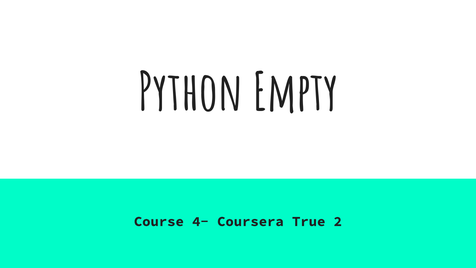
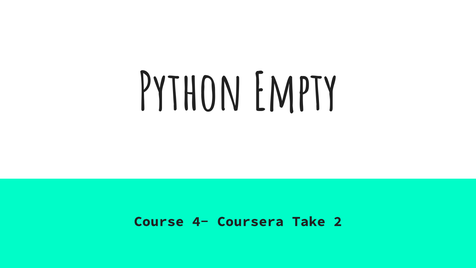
True: True -> Take
